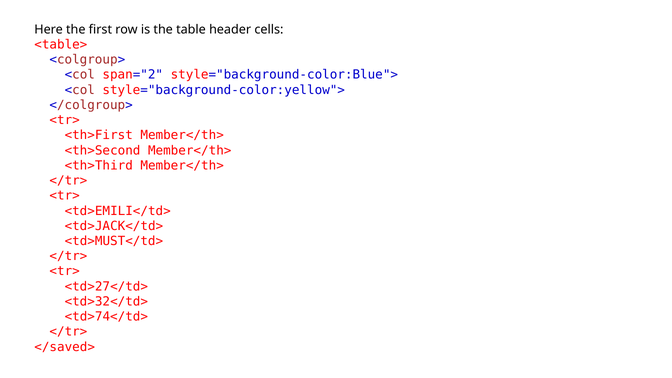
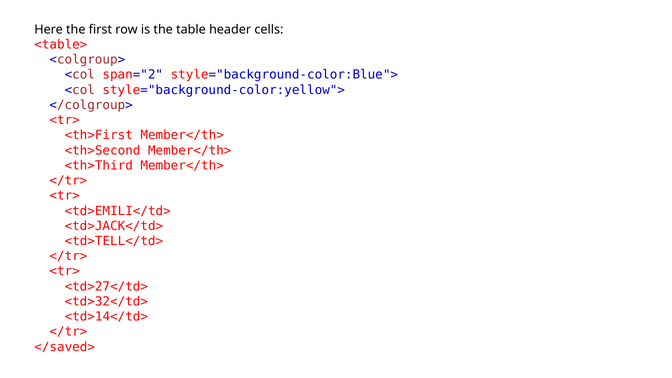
<td>MUST</td>: <td>MUST</td> -> <td>TELL</td>
<td>74</td>: <td>74</td> -> <td>14</td>
